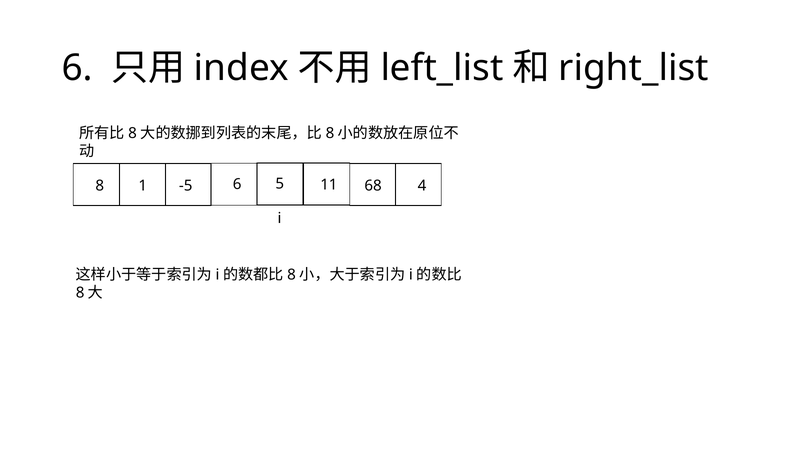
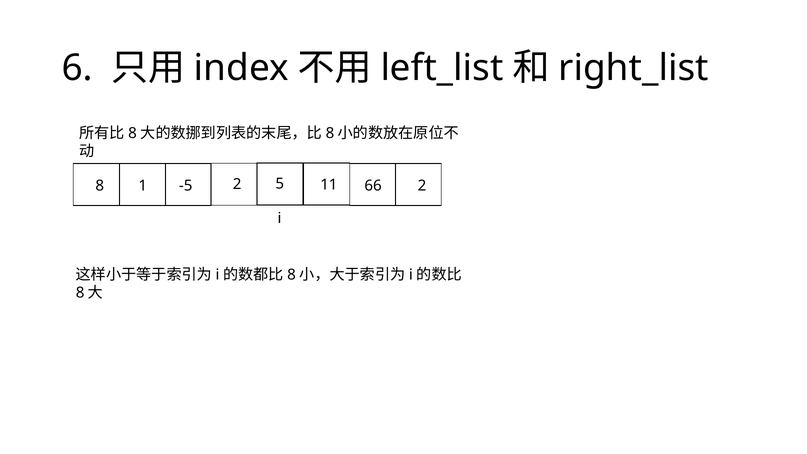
68: 68 -> 66
-5 6: 6 -> 2
1 4: 4 -> 2
